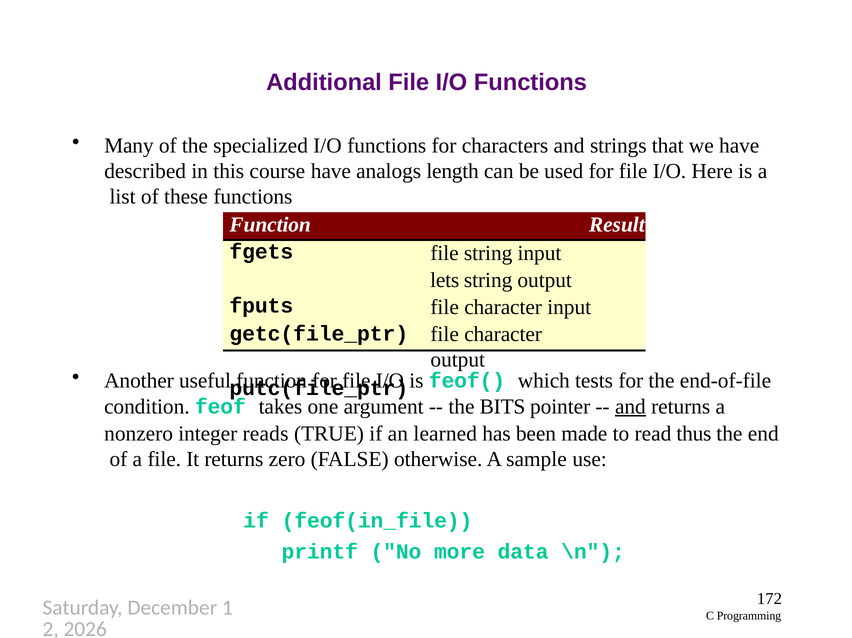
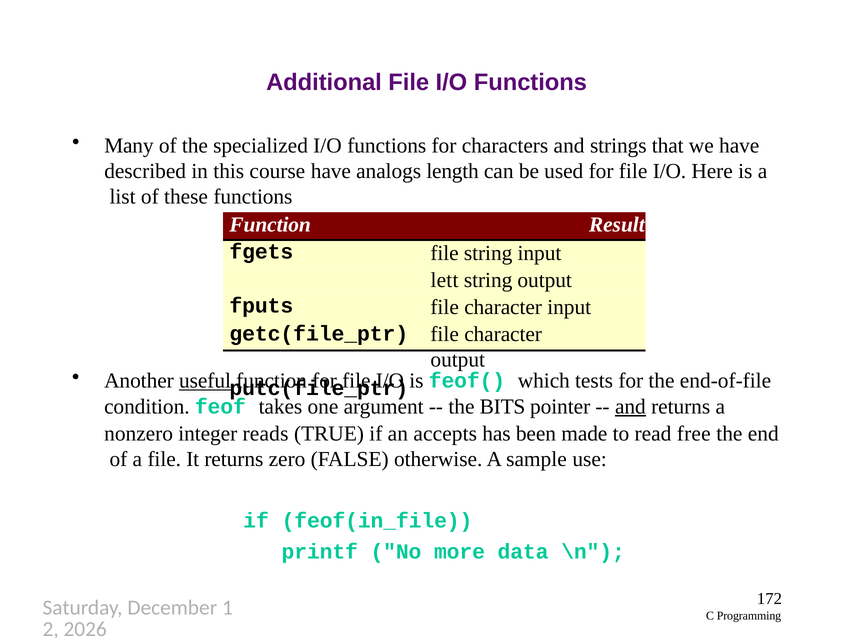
lets: lets -> lett
useful underline: none -> present
learned: learned -> accepts
thus: thus -> free
